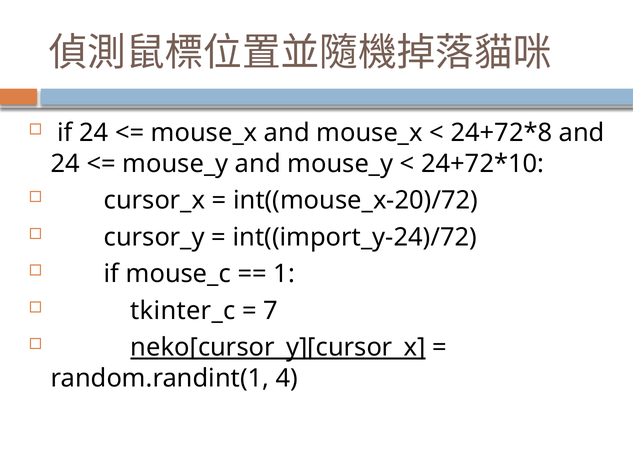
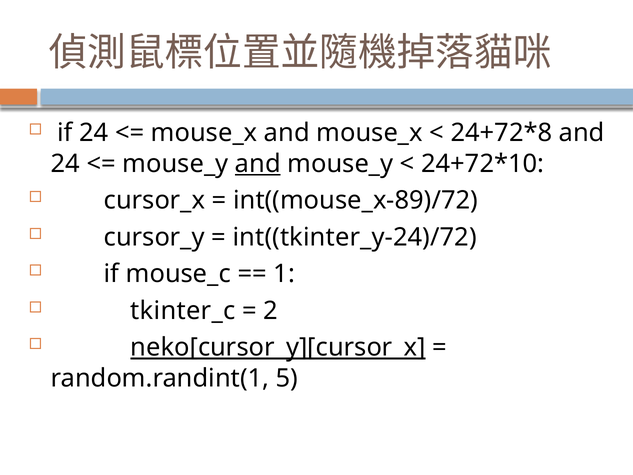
and at (258, 164) underline: none -> present
int((mouse_x-20)/72: int((mouse_x-20)/72 -> int((mouse_x-89)/72
int((import_y-24)/72: int((import_y-24)/72 -> int((tkinter_y-24)/72
7: 7 -> 2
4: 4 -> 5
